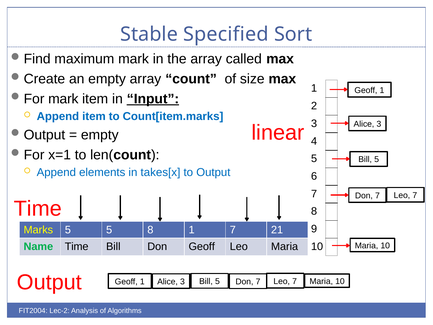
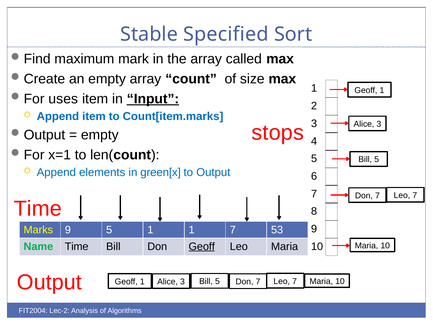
mark at (63, 99): mark -> uses
linear: linear -> stops
takes[x: takes[x -> green[x
Marks 5: 5 -> 9
5 8: 8 -> 1
21: 21 -> 53
Geoff at (202, 246) underline: none -> present
